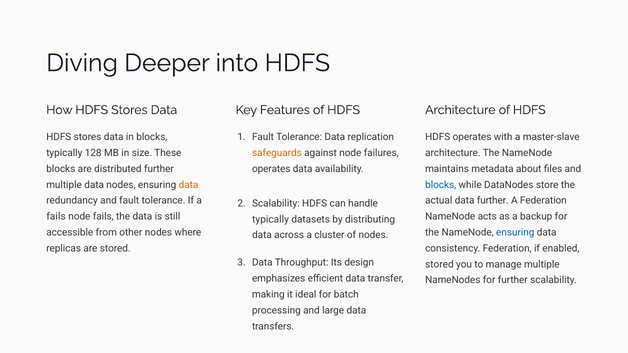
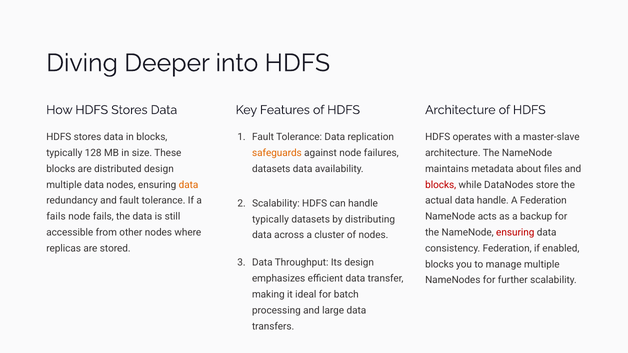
distributed further: further -> design
operates at (271, 169): operates -> datasets
blocks at (441, 185) colour: blue -> red
data further: further -> handle
ensuring at (515, 233) colour: blue -> red
stored at (439, 264): stored -> blocks
